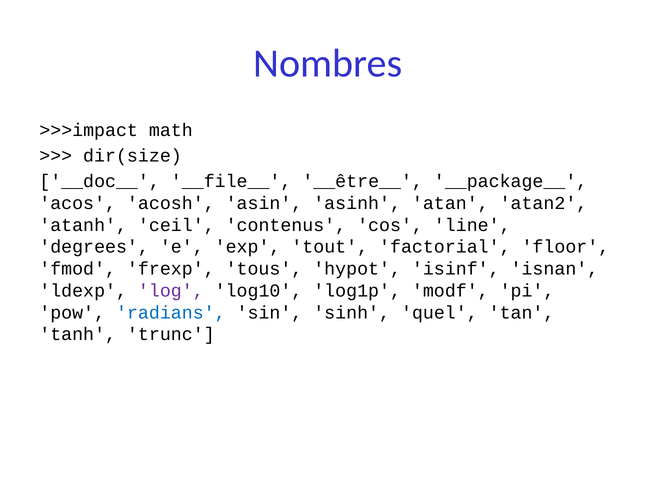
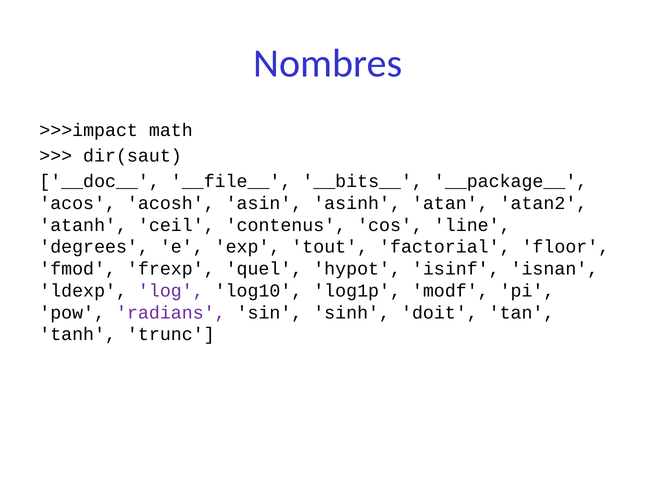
dir(size: dir(size -> dir(saut
__être__: __être__ -> __bits__
tous: tous -> quel
radians colour: blue -> purple
quel: quel -> doit
